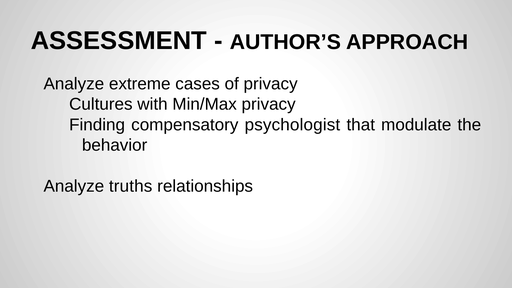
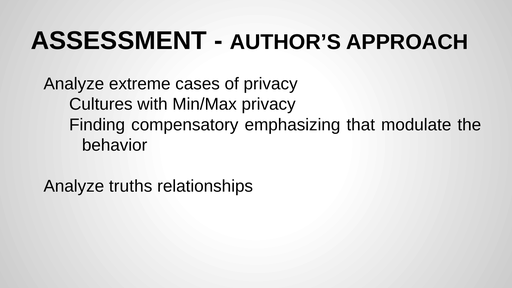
psychologist: psychologist -> emphasizing
